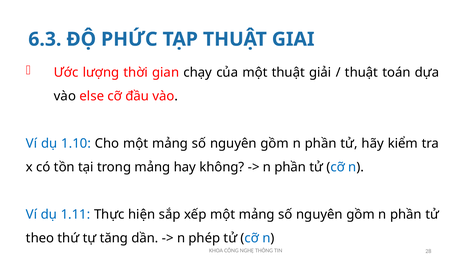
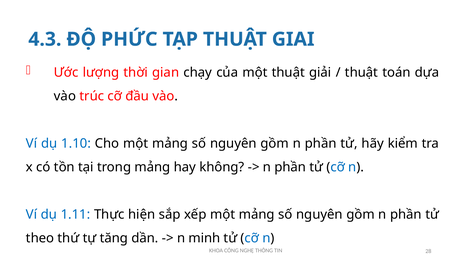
6.3: 6.3 -> 4.3
else: else -> trúc
phép: phép -> minh
